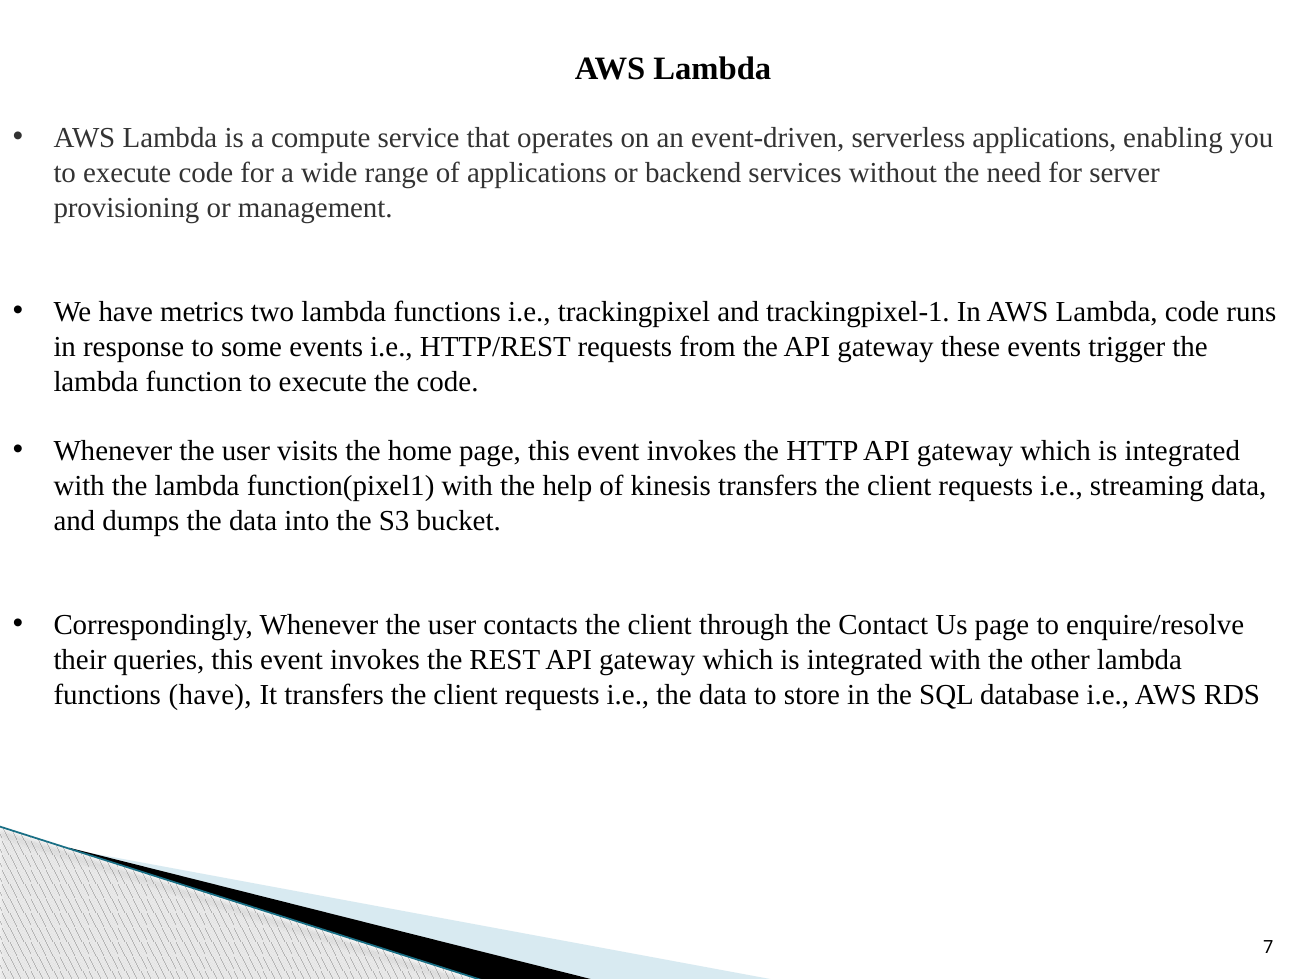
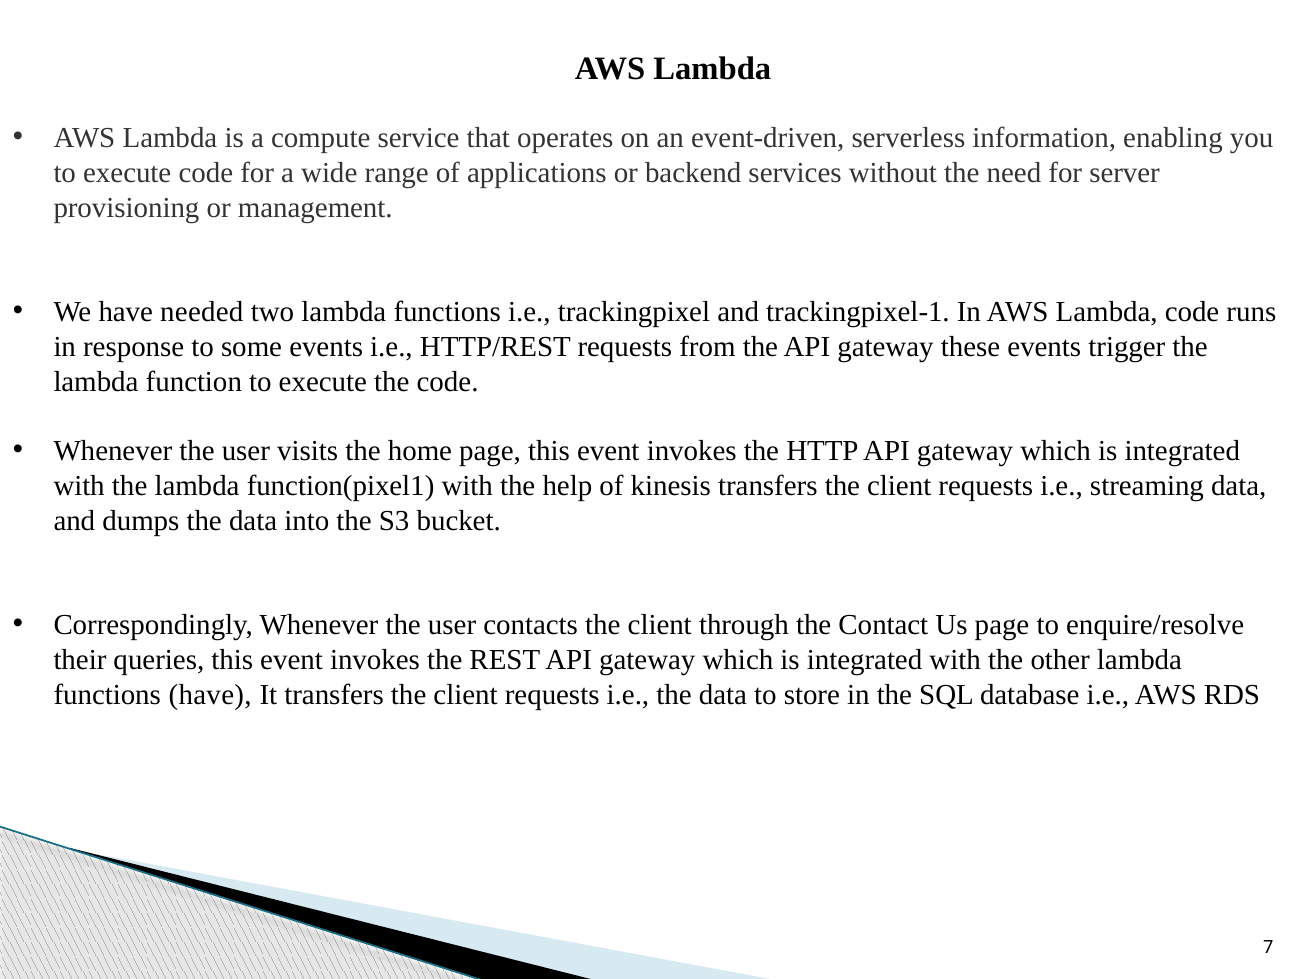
serverless applications: applications -> information
metrics: metrics -> needed
